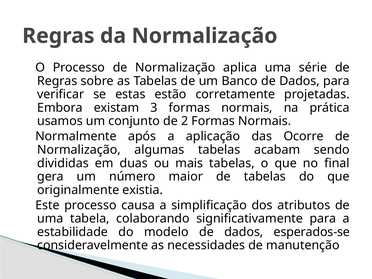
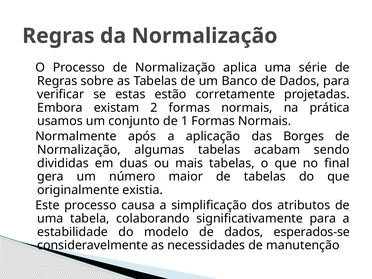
3: 3 -> 2
2: 2 -> 1
Ocorre: Ocorre -> Borges
